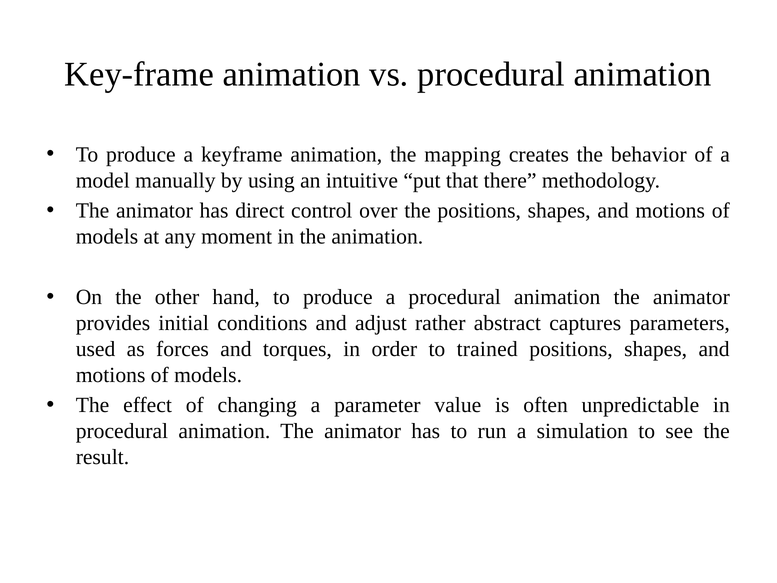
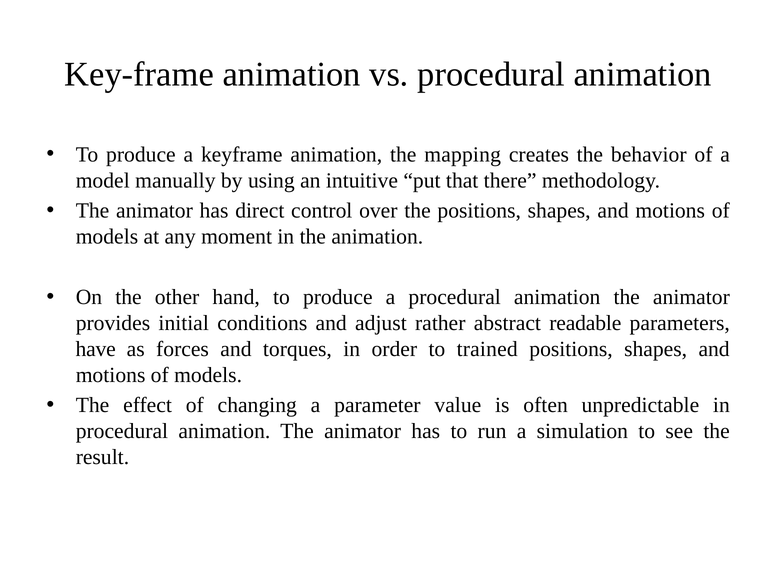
captures: captures -> readable
used: used -> have
